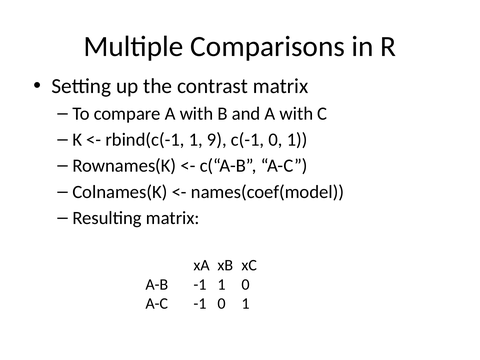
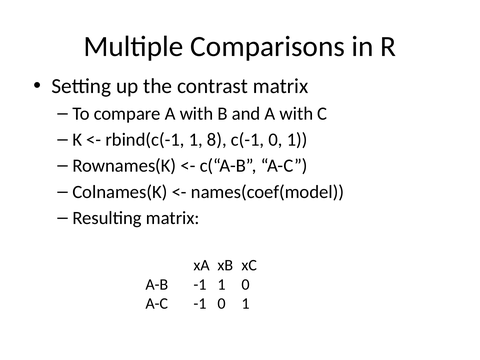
9: 9 -> 8
